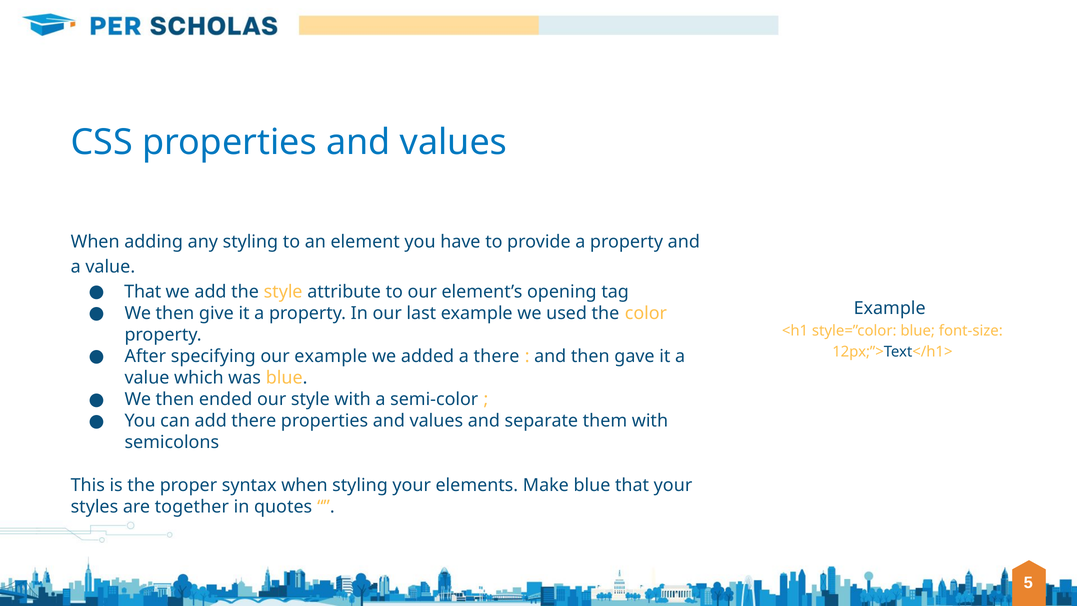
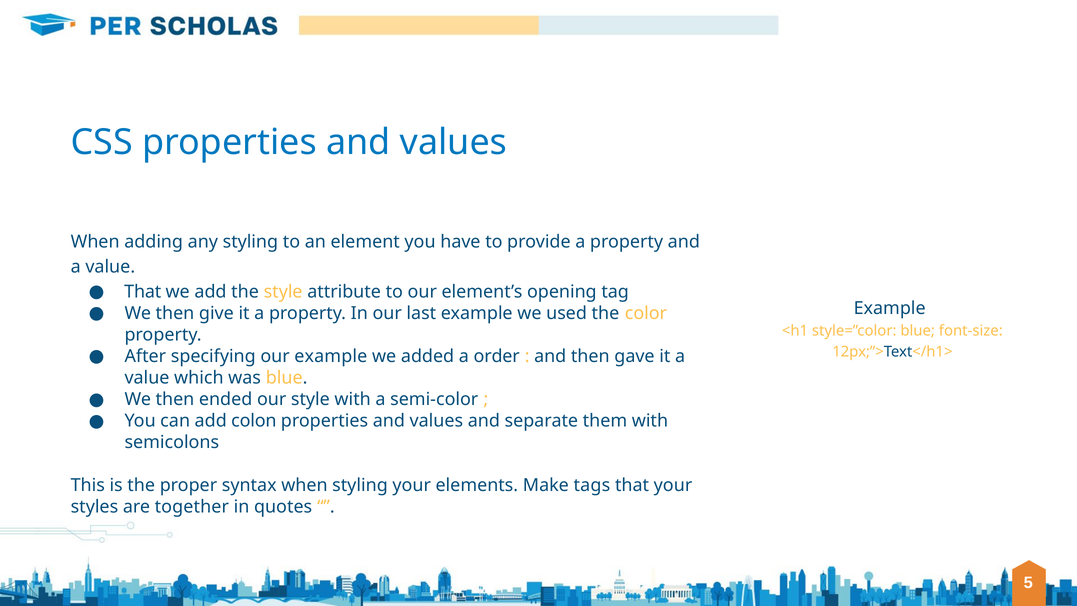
a there: there -> order
add there: there -> colon
Make blue: blue -> tags
